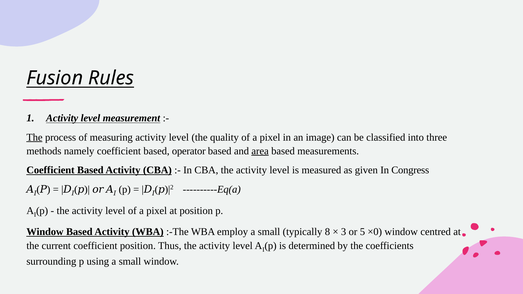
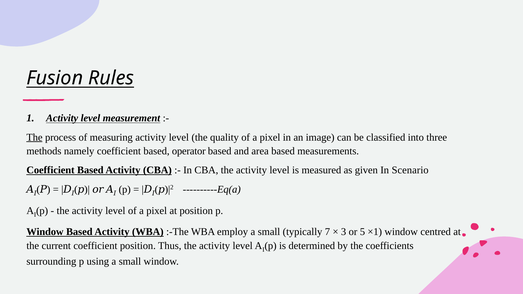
area underline: present -> none
Congress: Congress -> Scenario
8: 8 -> 7
×0: ×0 -> ×1
